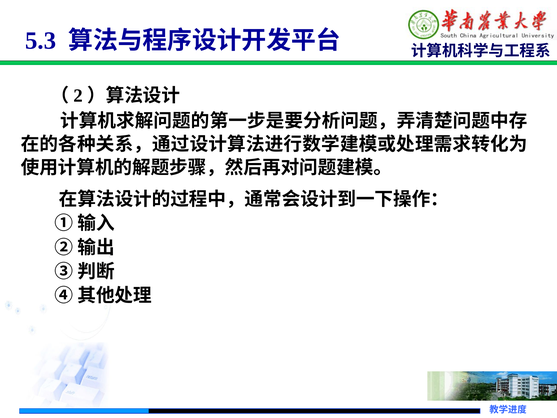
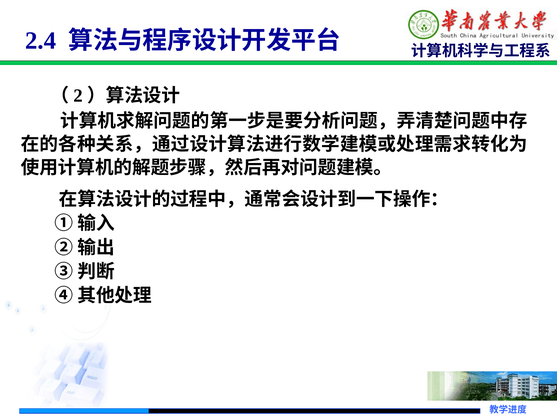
5.3: 5.3 -> 2.4
